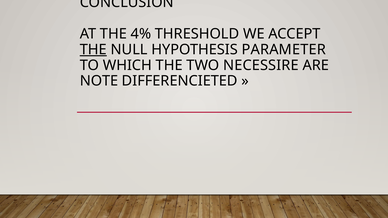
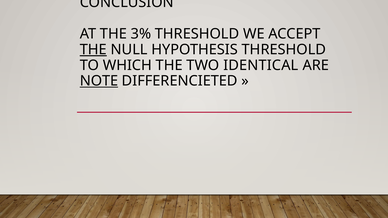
4%: 4% -> 3%
HYPOTHESIS PARAMETER: PARAMETER -> THRESHOLD
NECESSIRE: NECESSIRE -> IDENTICAL
NOTE underline: none -> present
